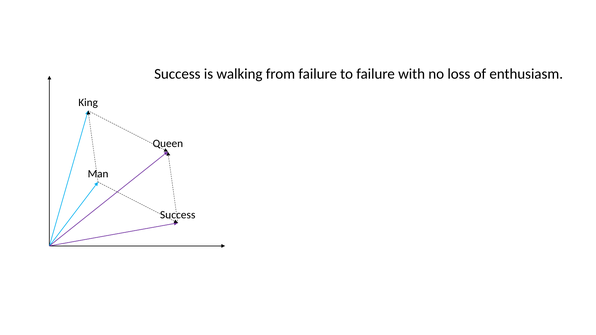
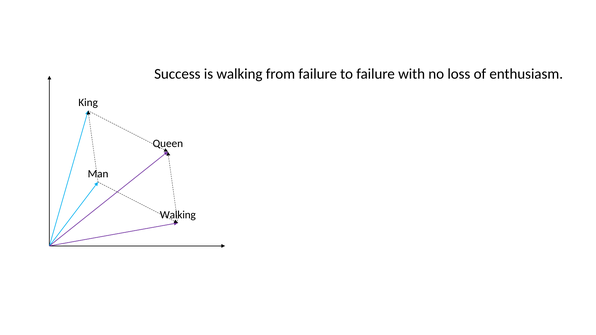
Success at (178, 215): Success -> Walking
